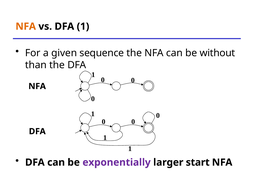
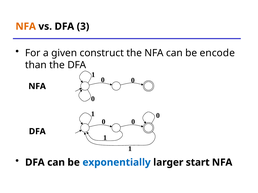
DFA 1: 1 -> 3
sequence: sequence -> construct
without: without -> encode
exponentially colour: purple -> blue
